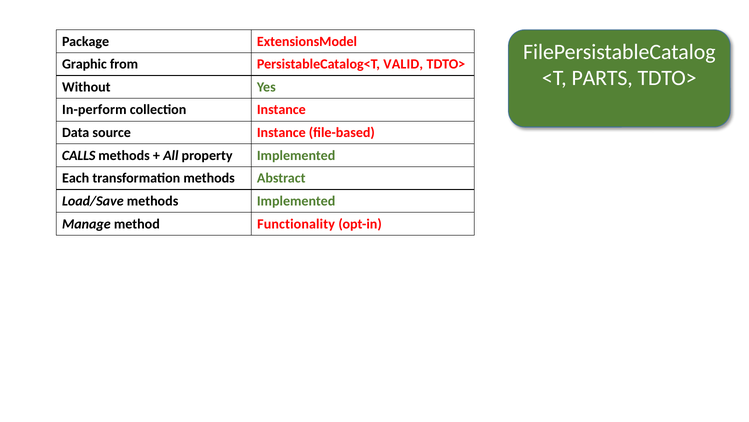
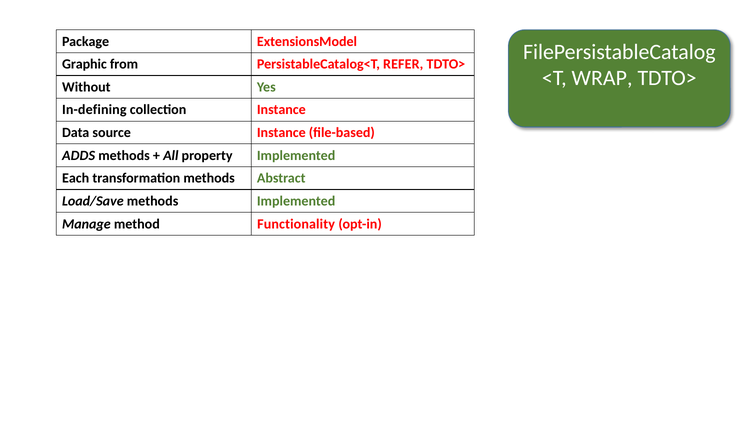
VALID: VALID -> REFER
PARTS: PARTS -> WRAP
In-perform: In-perform -> In-defining
CALLS: CALLS -> ADDS
